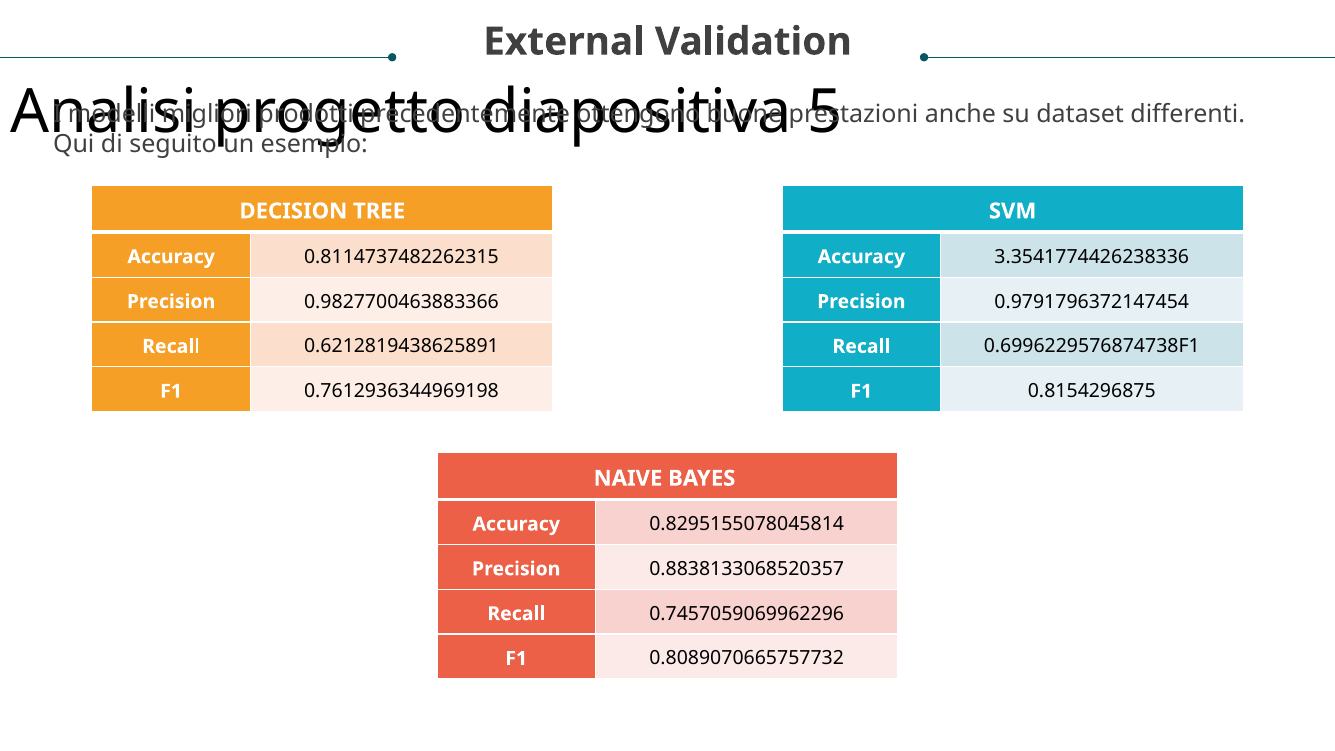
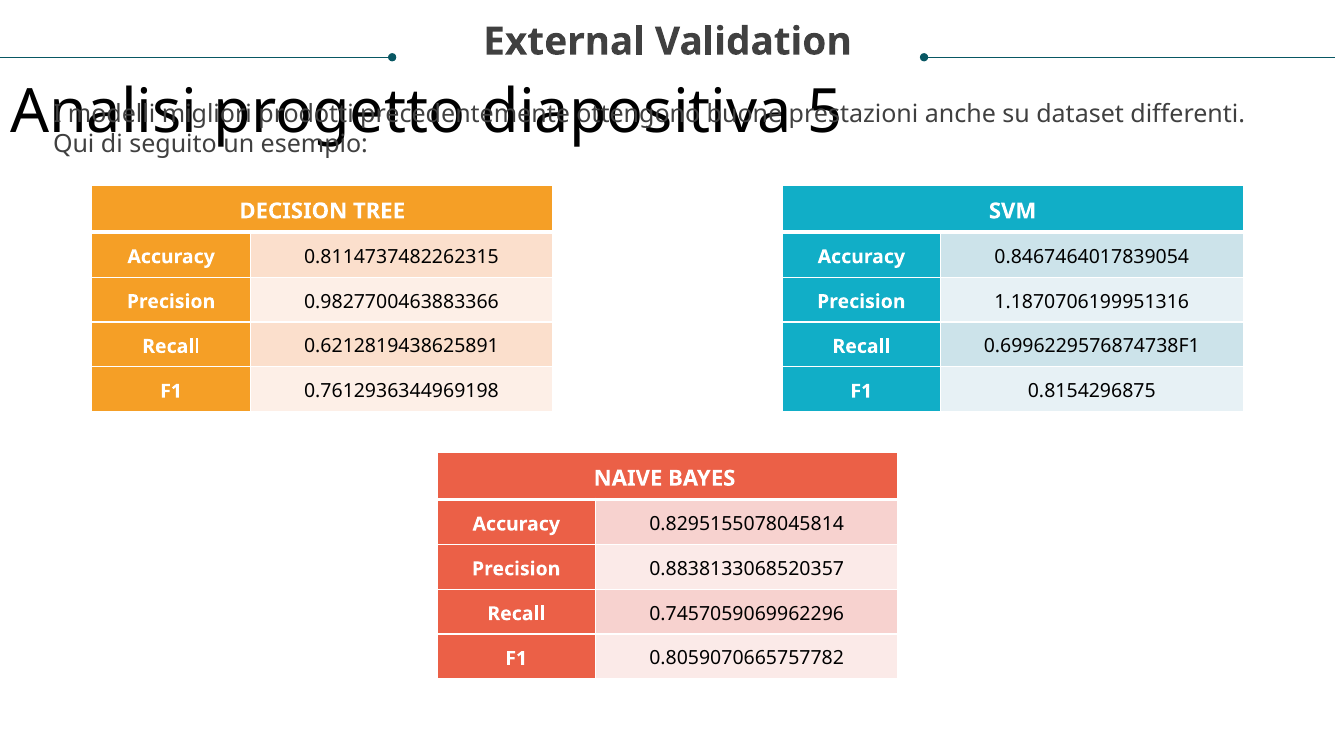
3.3541774426238336: 3.3541774426238336 -> 0.8467464017839054
0.9791796372147454: 0.9791796372147454 -> 1.1870706199951316
0.8089070665757732: 0.8089070665757732 -> 0.8059070665757782
